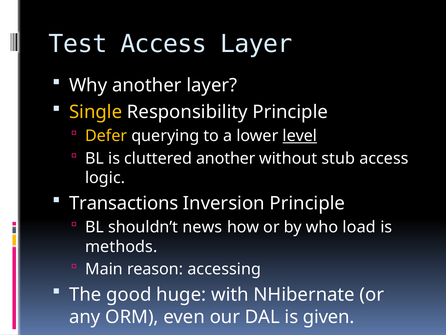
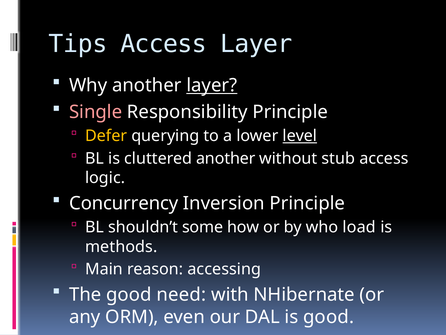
Test: Test -> Tips
layer at (212, 85) underline: none -> present
Single colour: yellow -> pink
Transactions: Transactions -> Concurrency
news: news -> some
huge: huge -> need
is given: given -> good
